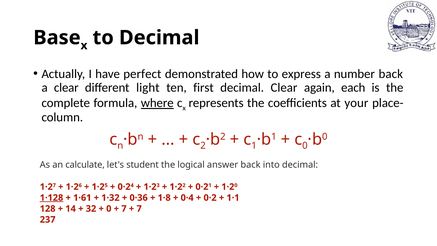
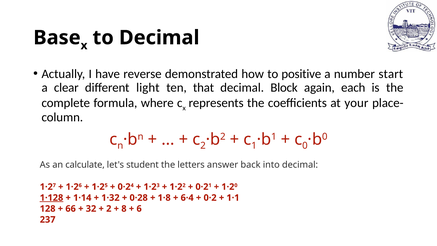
perfect: perfect -> reverse
express: express -> positive
number back: back -> start
first: first -> that
decimal Clear: Clear -> Block
where underline: present -> none
logical: logical -> letters
1·61: 1·61 -> 1·14
0·36: 0·36 -> 0·28
0·4: 0·4 -> 6·4
14: 14 -> 66
0 at (109, 209): 0 -> 2
7 at (124, 209): 7 -> 8
7 at (139, 209): 7 -> 6
